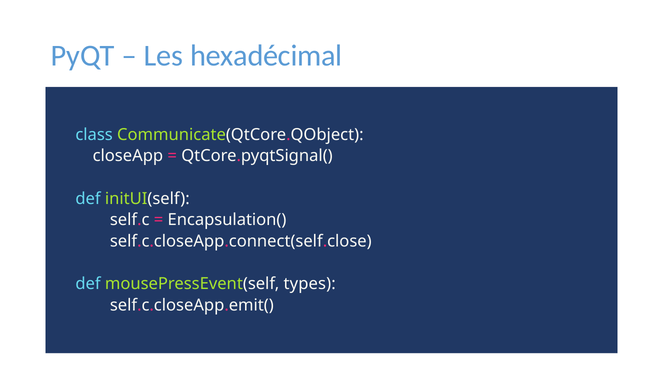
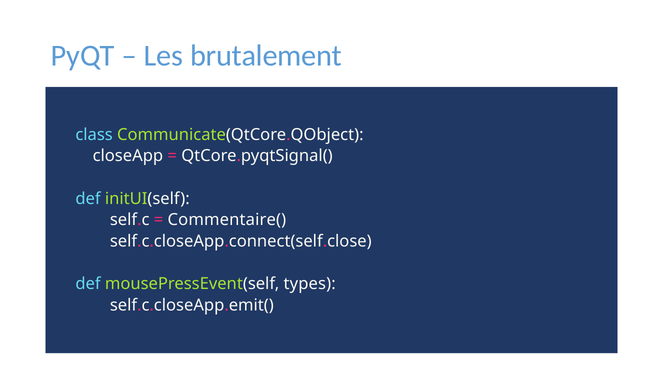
hexadécimal: hexadécimal -> brutalement
Encapsulation(: Encapsulation( -> Commentaire(
